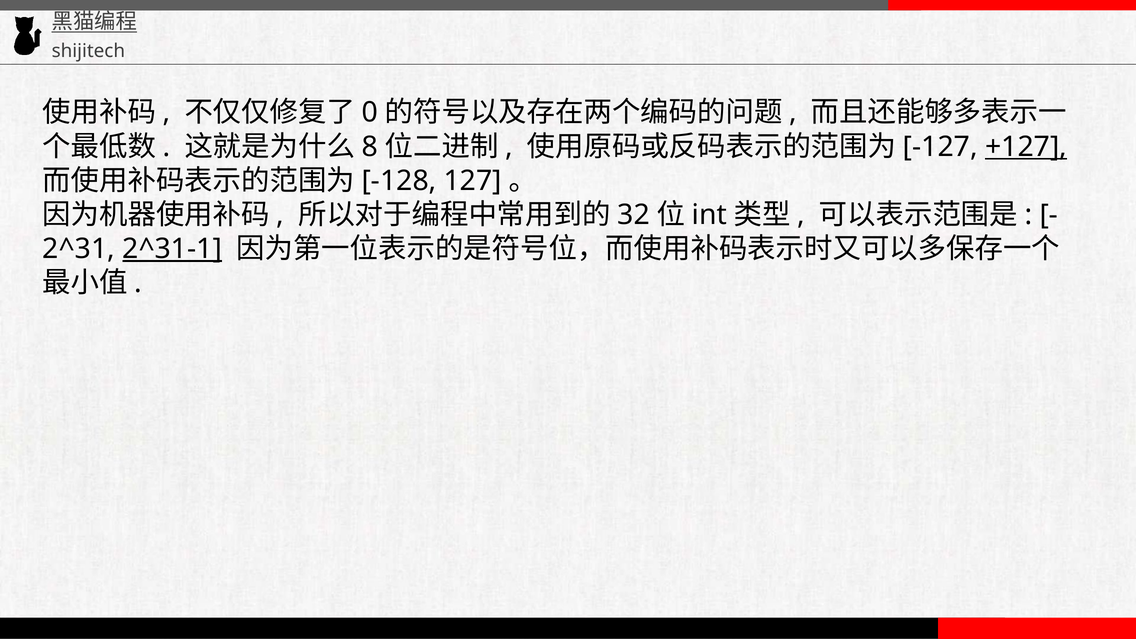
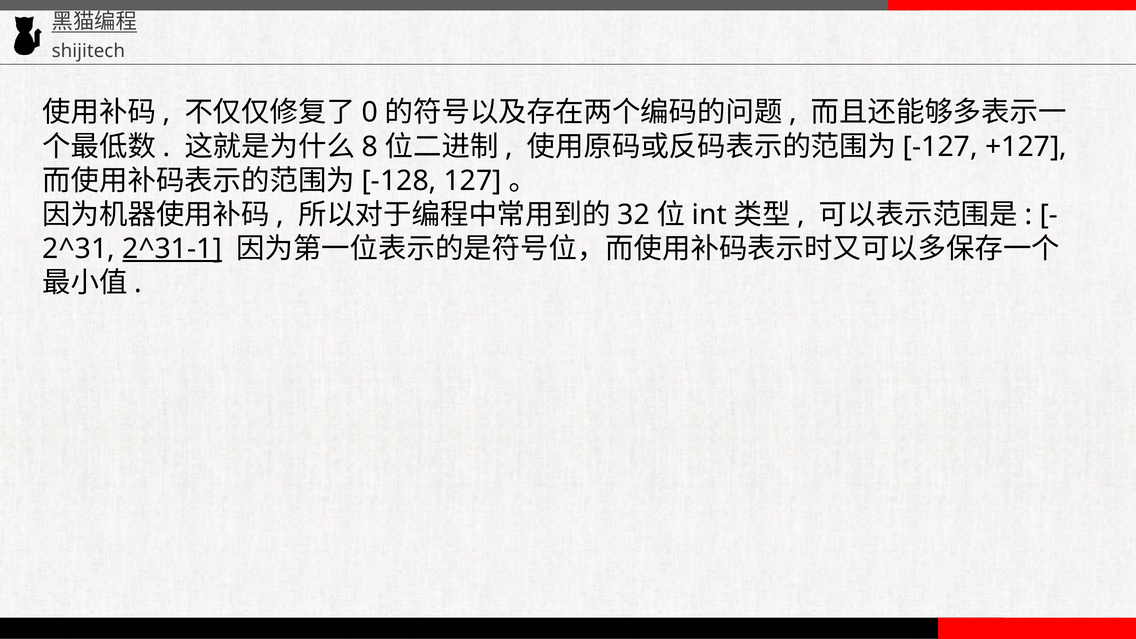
+127 underline: present -> none
